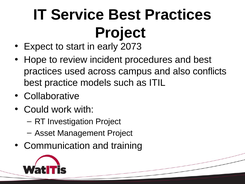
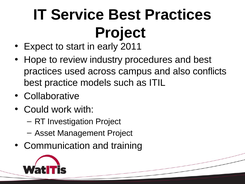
2073: 2073 -> 2011
incident: incident -> industry
